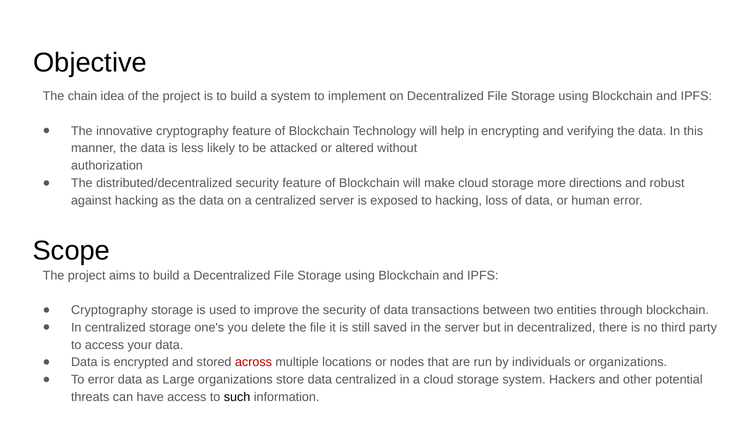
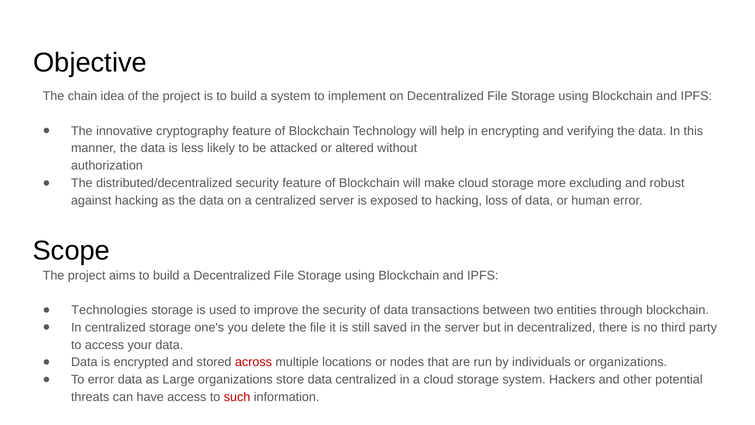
directions: directions -> excluding
Cryptography at (109, 310): Cryptography -> Technologies
such colour: black -> red
